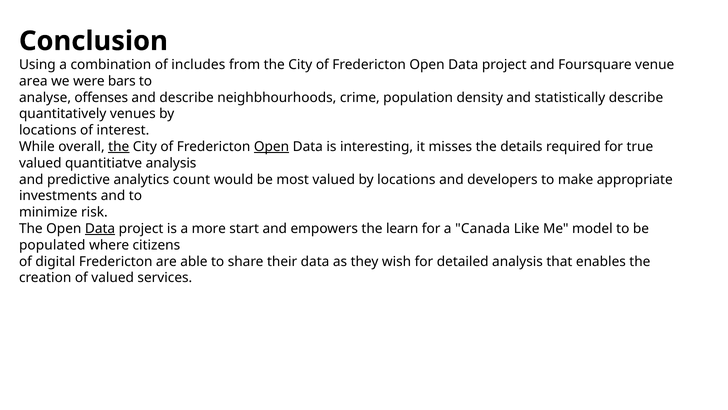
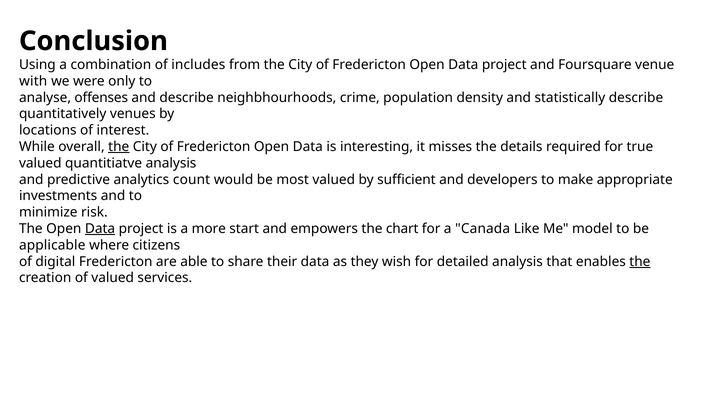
area: area -> with
bars: bars -> only
Open at (272, 147) underline: present -> none
valued by locations: locations -> sufficient
learn: learn -> chart
populated: populated -> applicable
the at (640, 261) underline: none -> present
